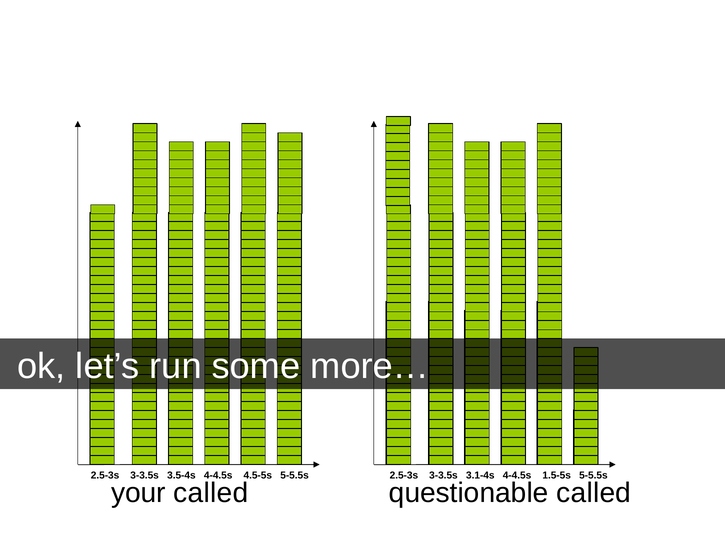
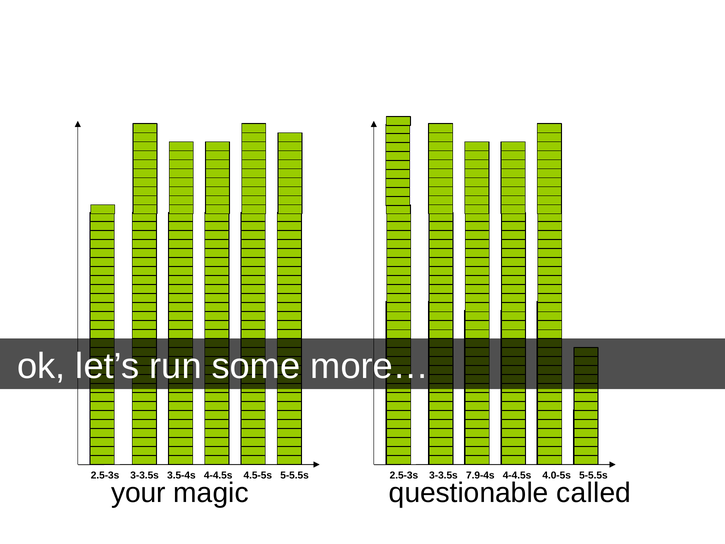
3.1-4s: 3.1-4s -> 7.9-4s
1.5-5s: 1.5-5s -> 4.0-5s
your called: called -> magic
